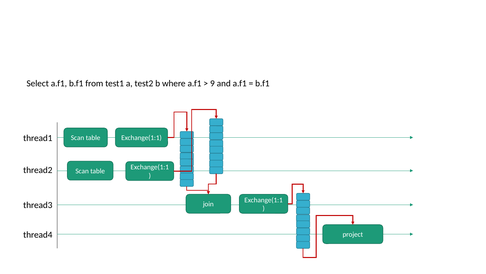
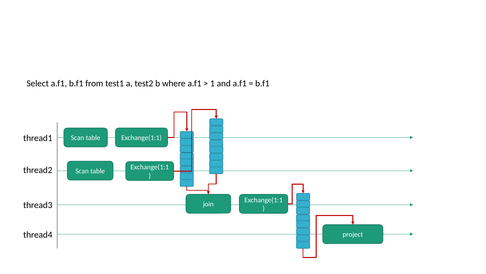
9: 9 -> 1
